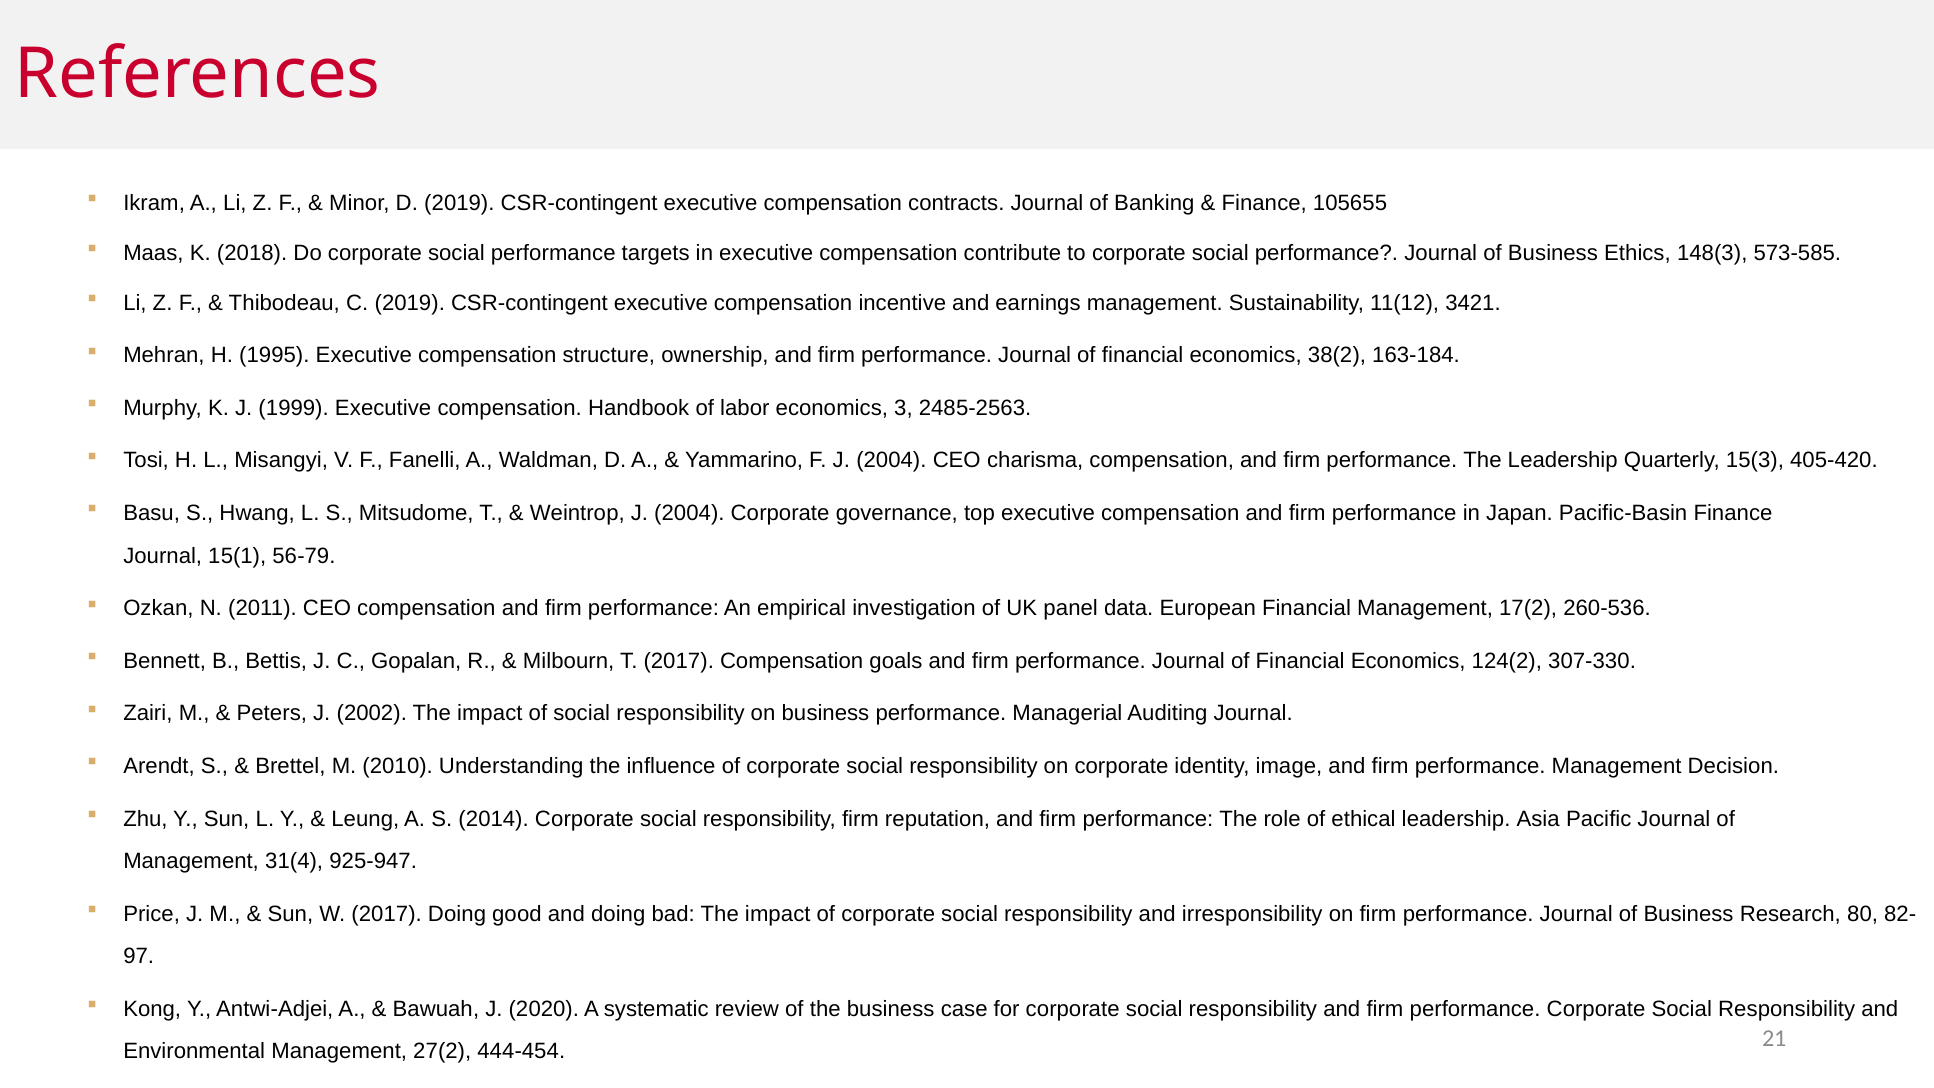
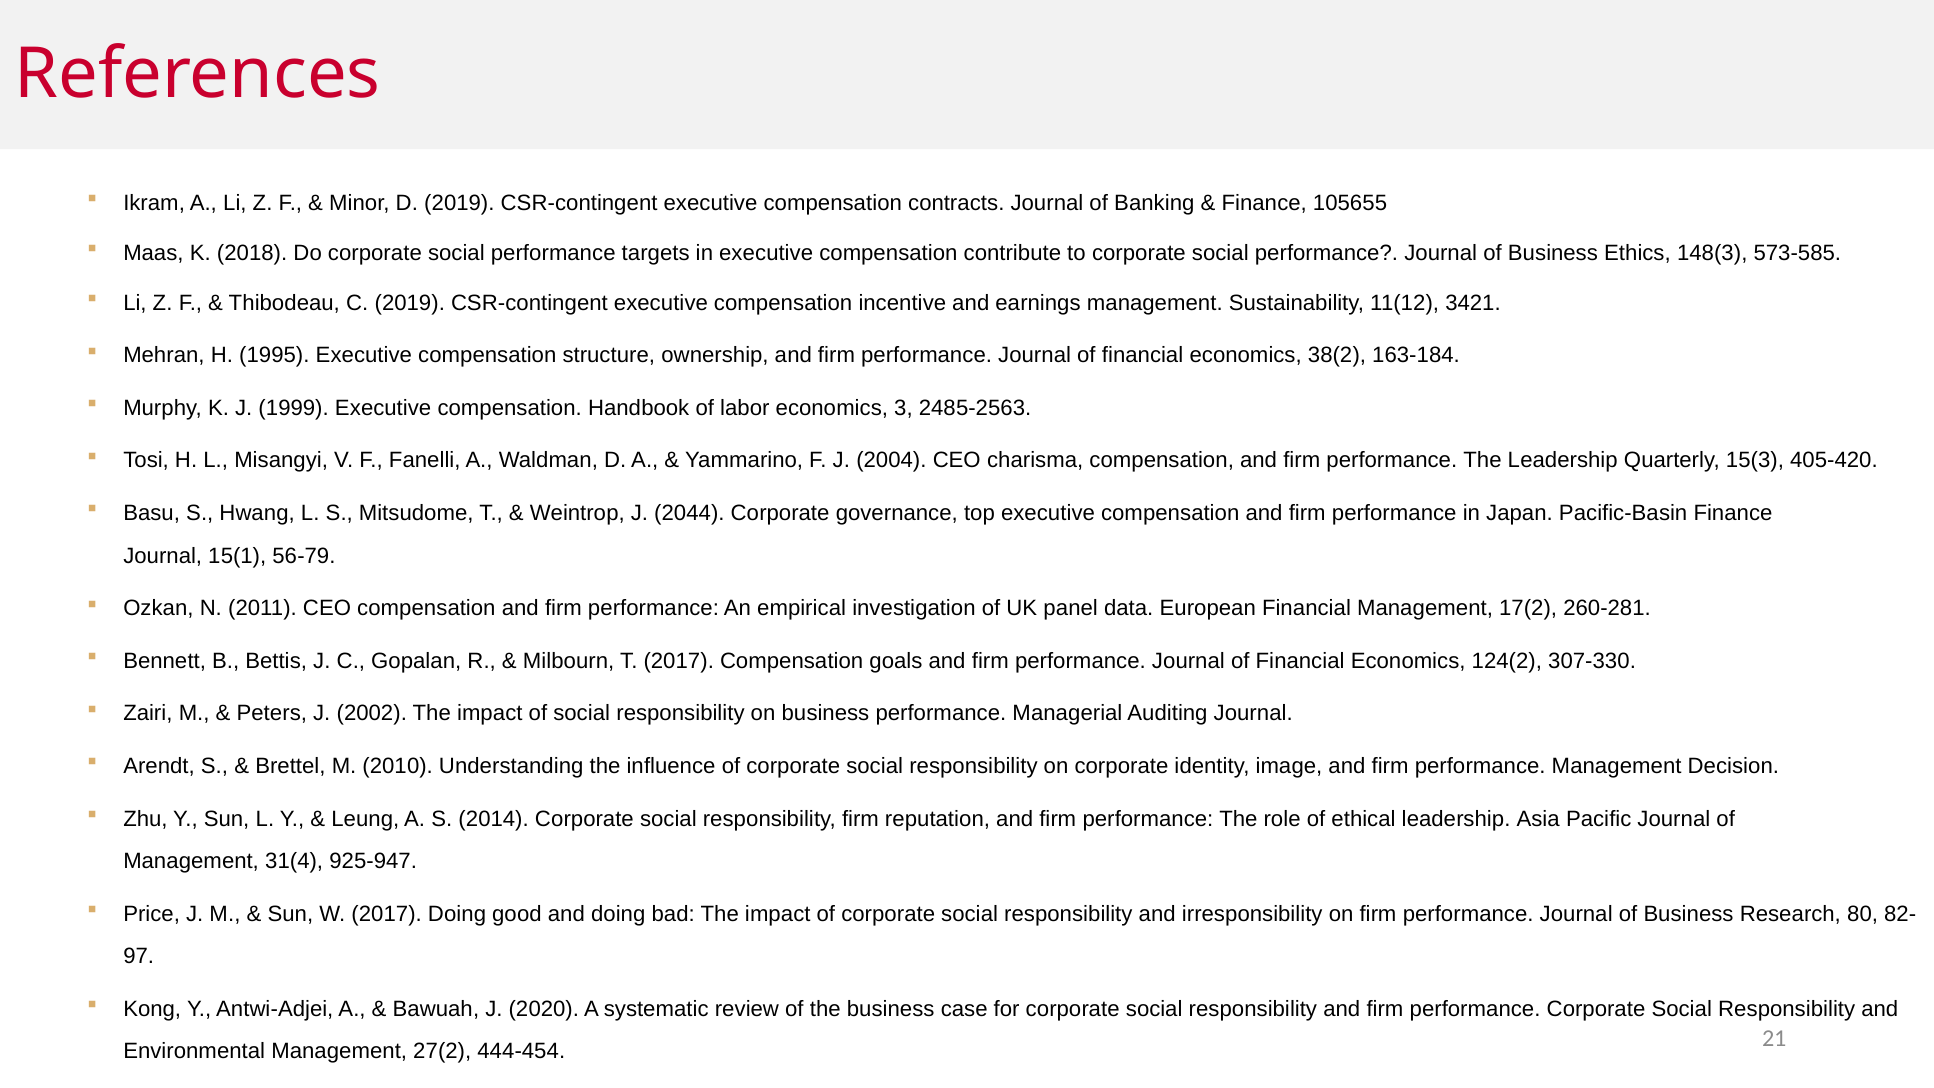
Weintrop J 2004: 2004 -> 2044
260-536: 260-536 -> 260-281
